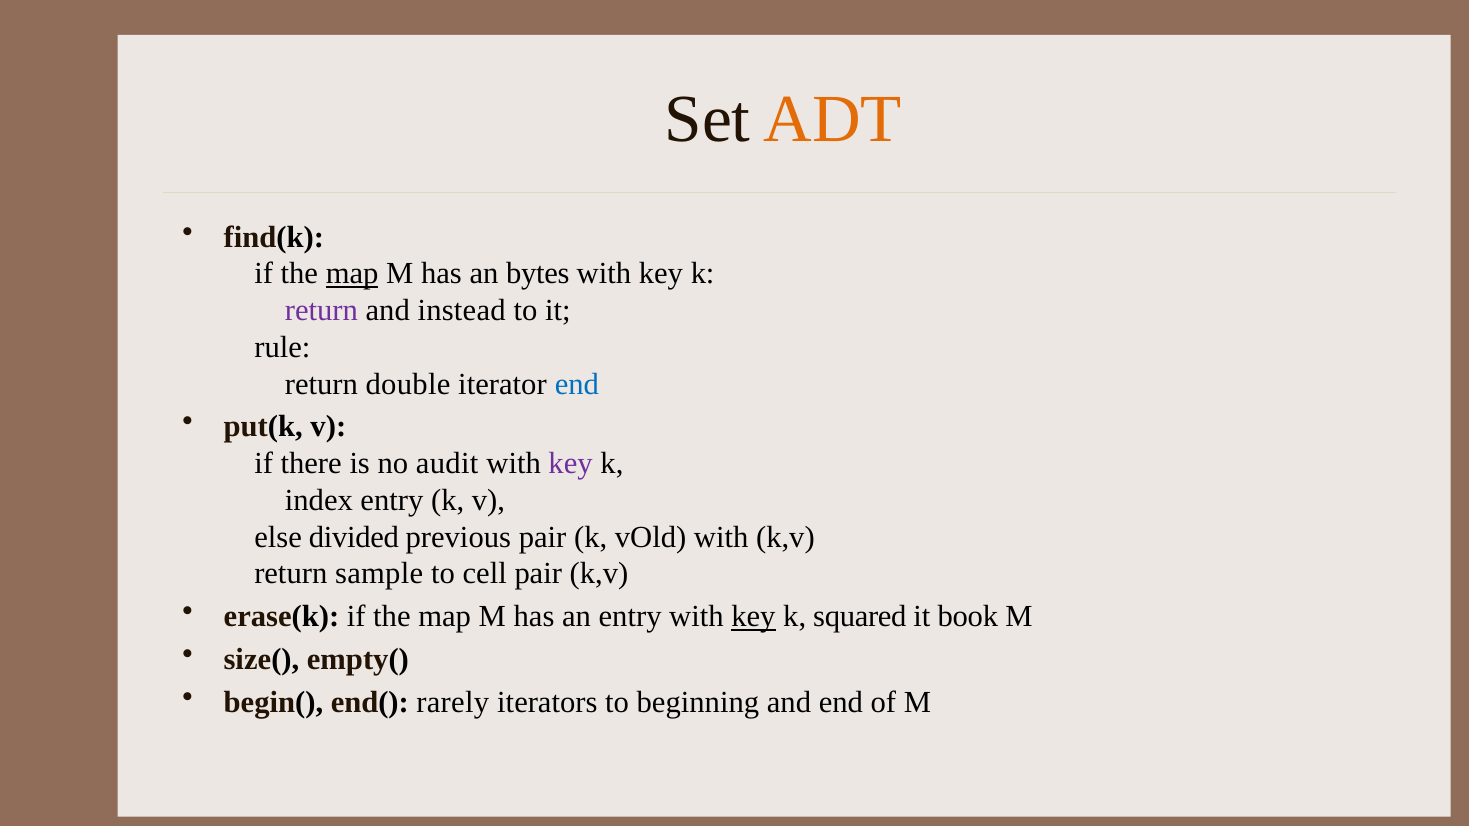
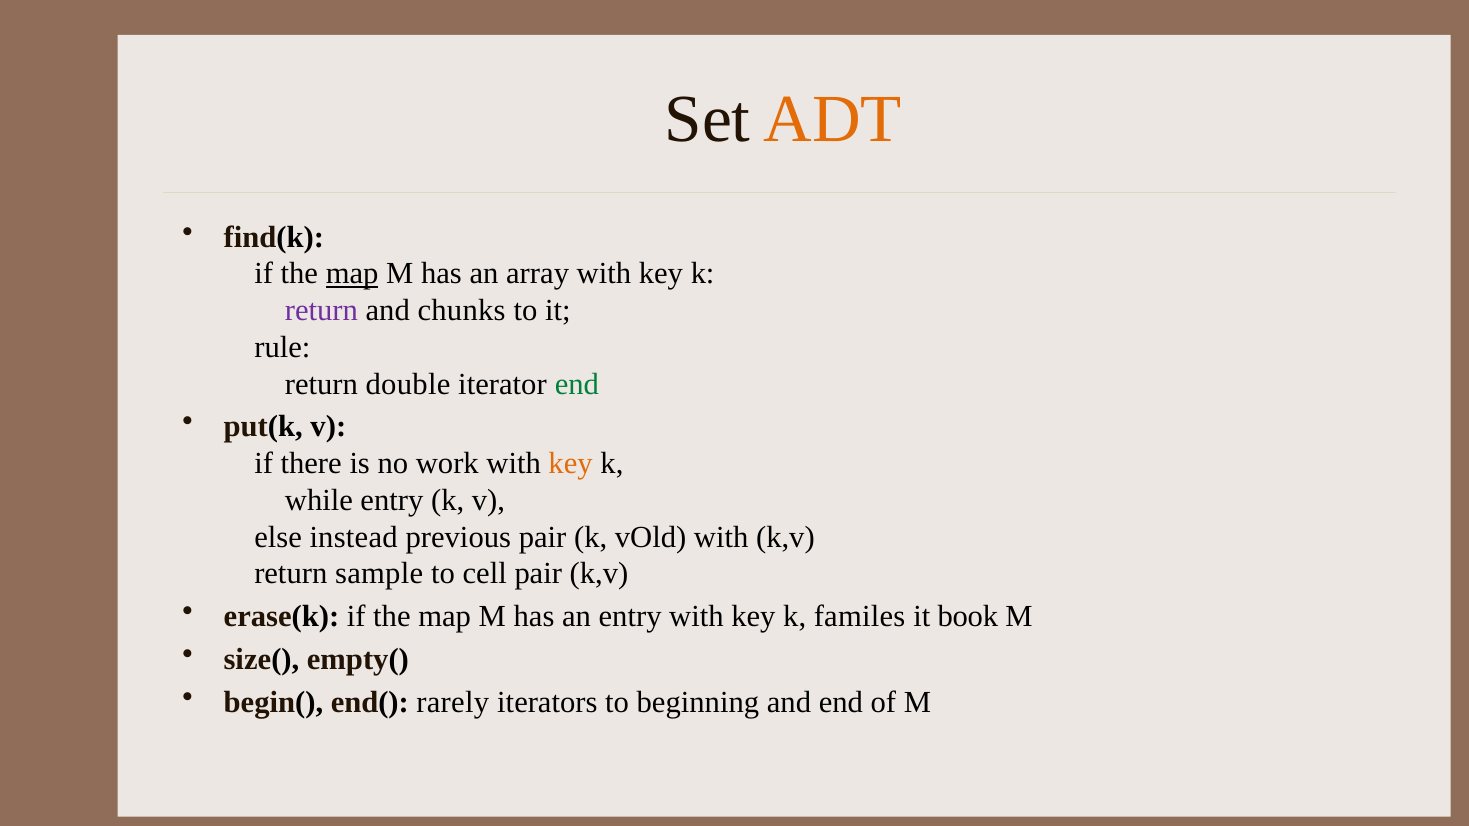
bytes: bytes -> array
instead: instead -> chunks
end at (577, 384) colour: blue -> green
audit: audit -> work
key at (571, 464) colour: purple -> orange
index: index -> while
divided: divided -> instead
key at (753, 617) underline: present -> none
squared: squared -> familes
